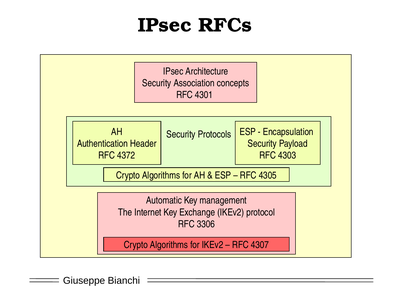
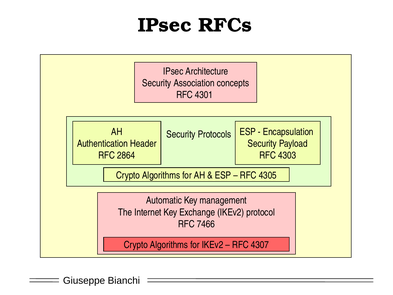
4372: 4372 -> 2864
3306: 3306 -> 7466
